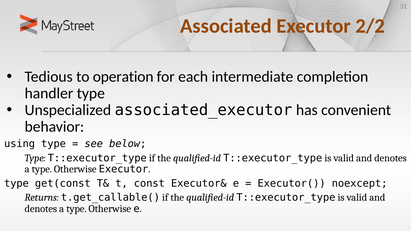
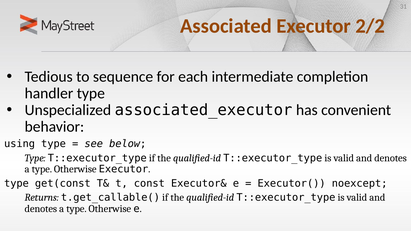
operation: operation -> sequence
